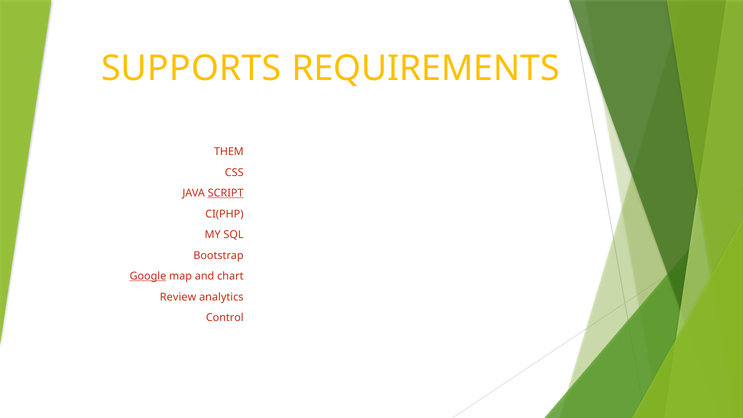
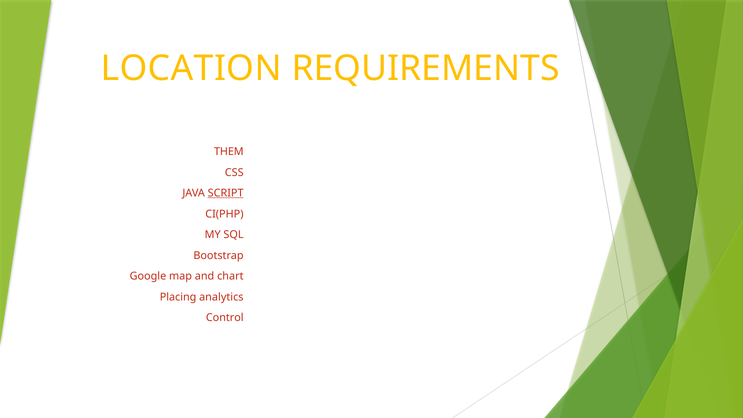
SUPPORTS: SUPPORTS -> LOCATION
Google underline: present -> none
Review: Review -> Placing
